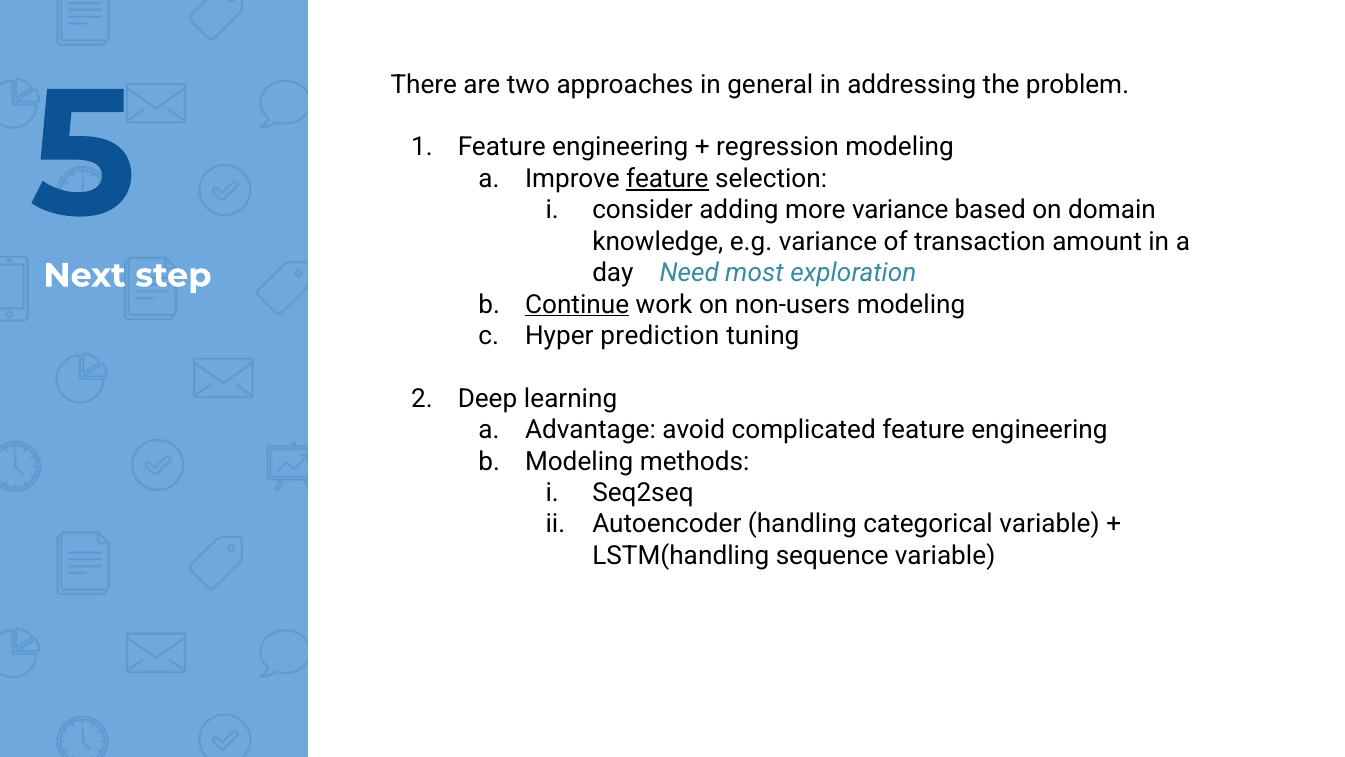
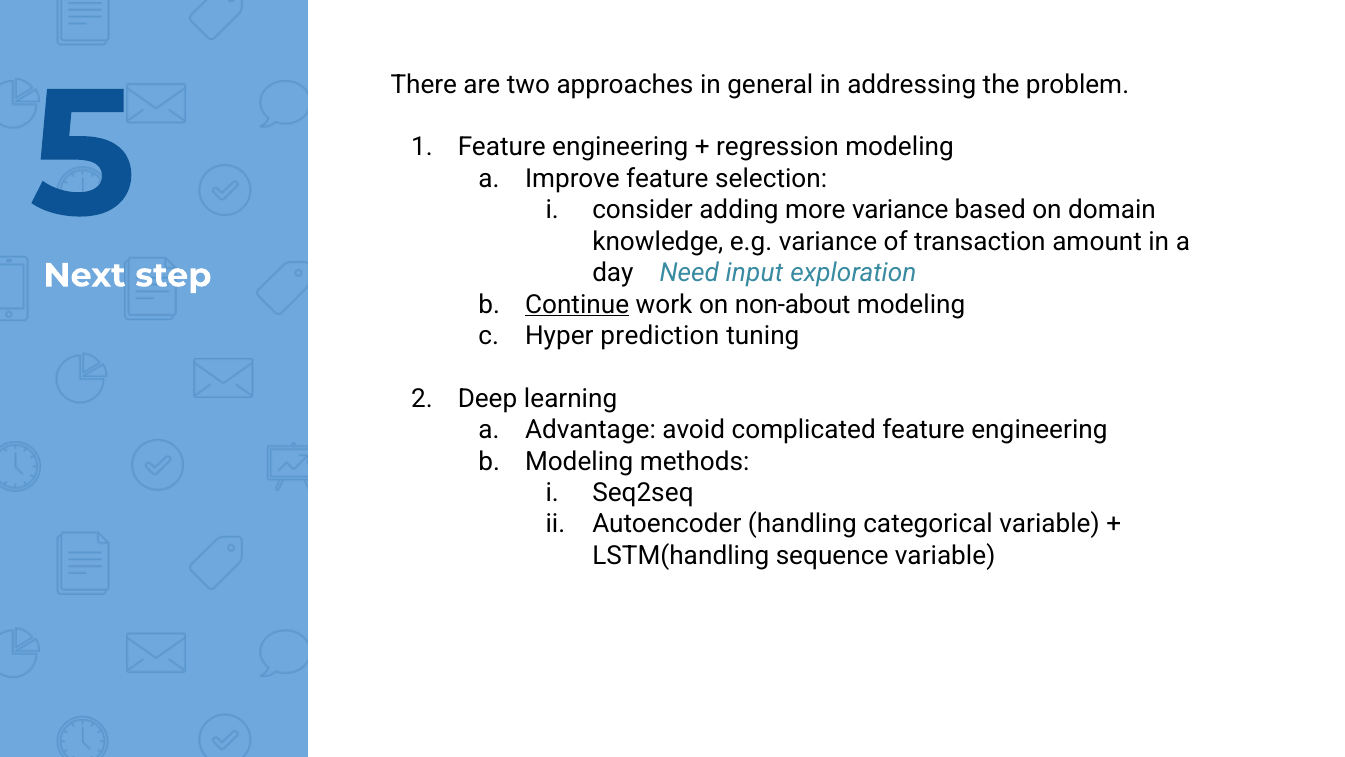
feature at (667, 179) underline: present -> none
most: most -> input
non-users: non-users -> non-about
